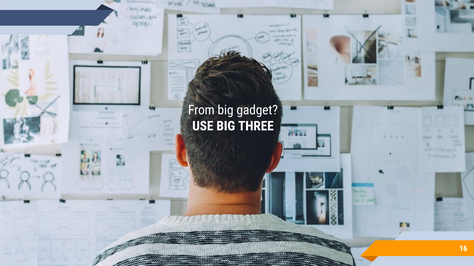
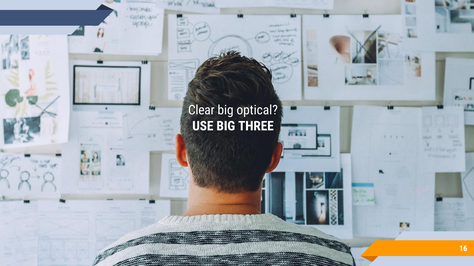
From: From -> Clear
gadget: gadget -> optical
